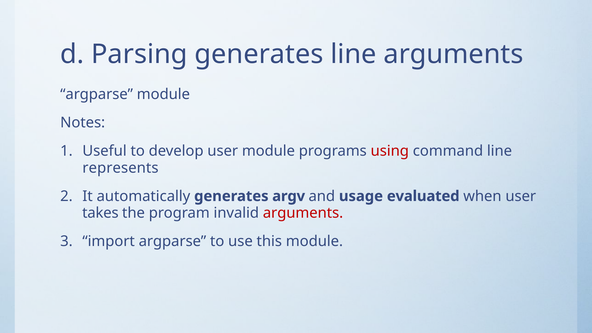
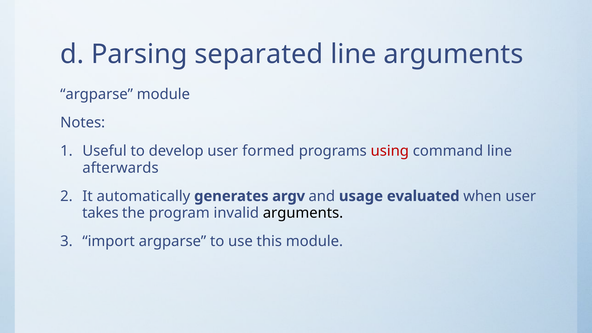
Parsing generates: generates -> separated
user module: module -> formed
represents: represents -> afterwards
arguments at (303, 213) colour: red -> black
